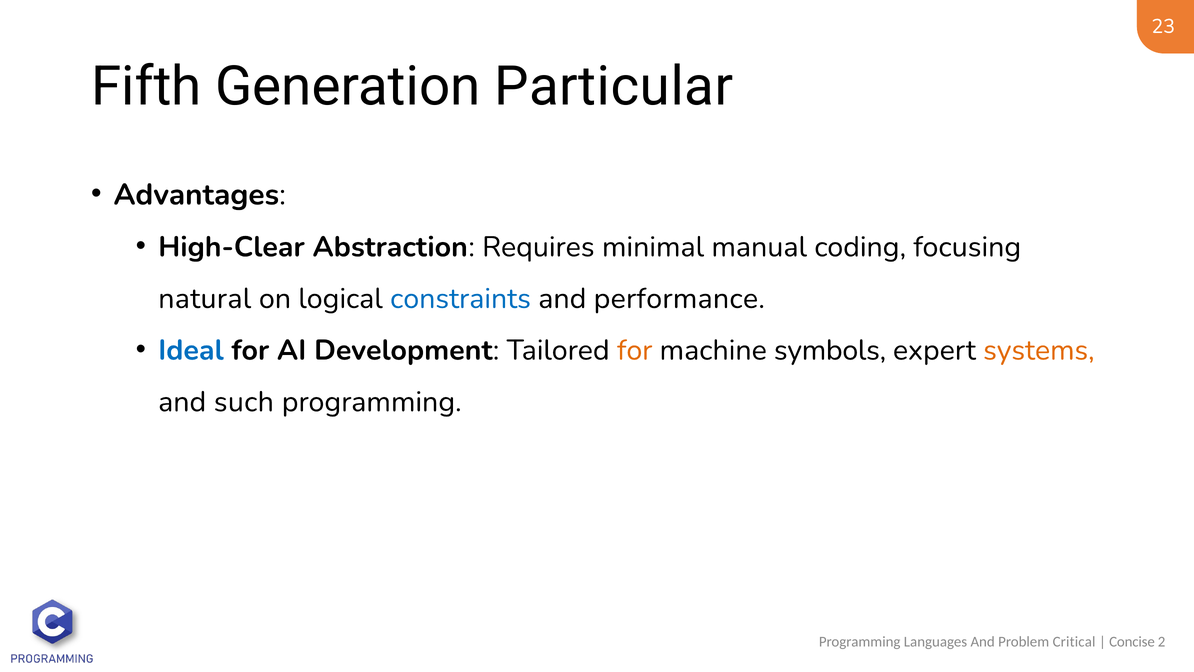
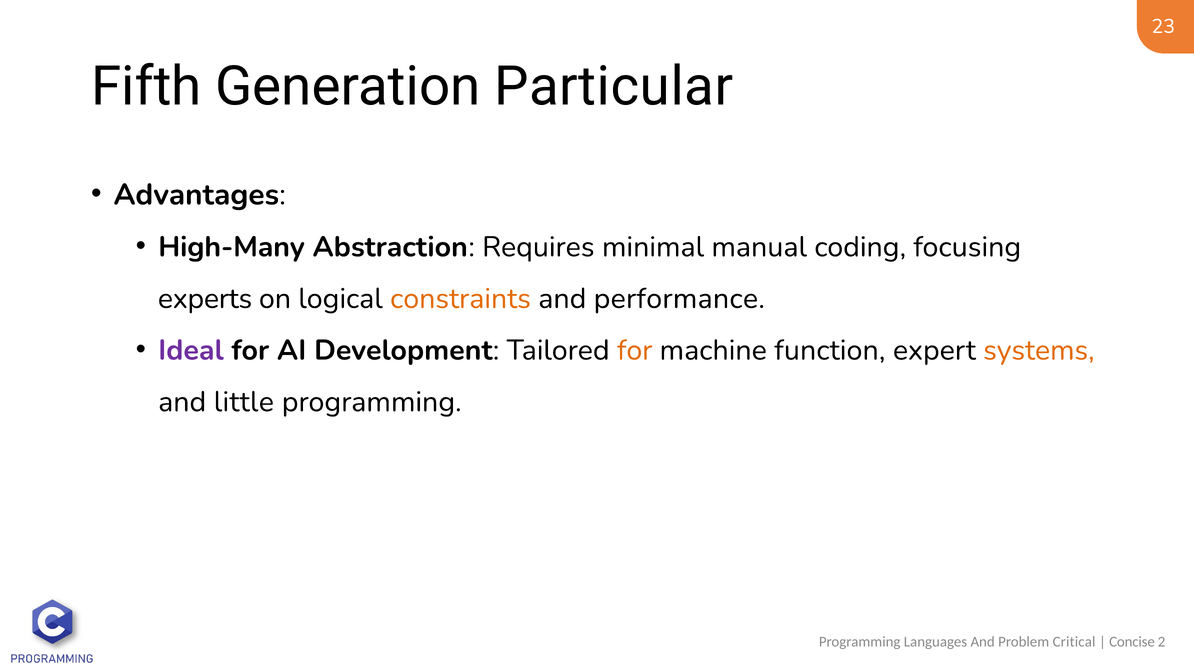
High-Clear: High-Clear -> High-Many
natural: natural -> experts
constraints colour: blue -> orange
Ideal colour: blue -> purple
symbols: symbols -> function
such: such -> little
